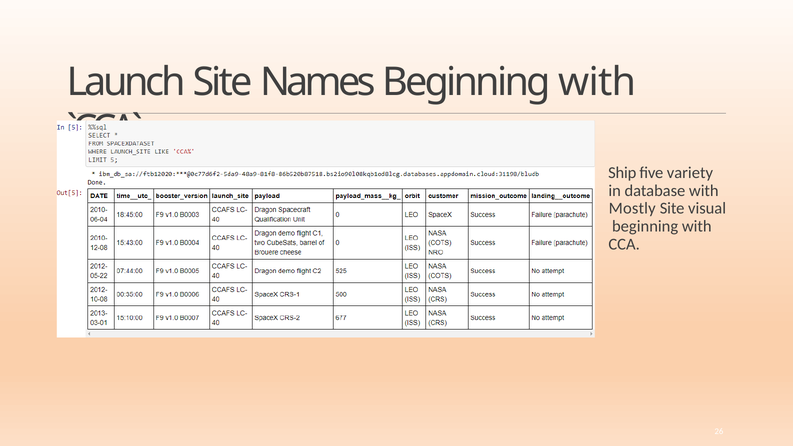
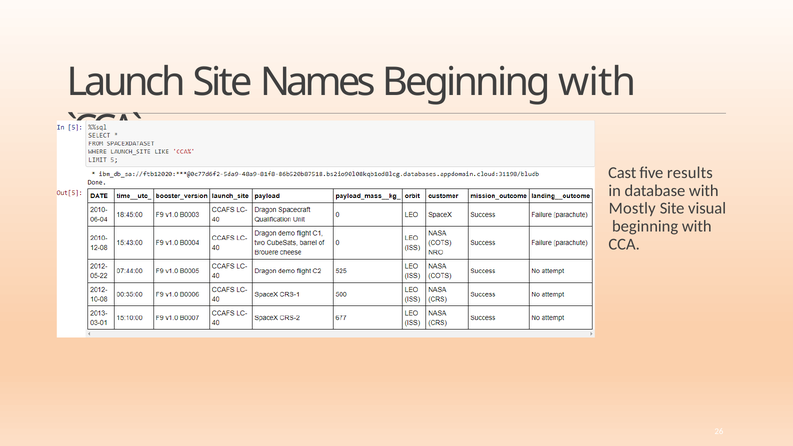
Ship: Ship -> Cast
variety: variety -> results
